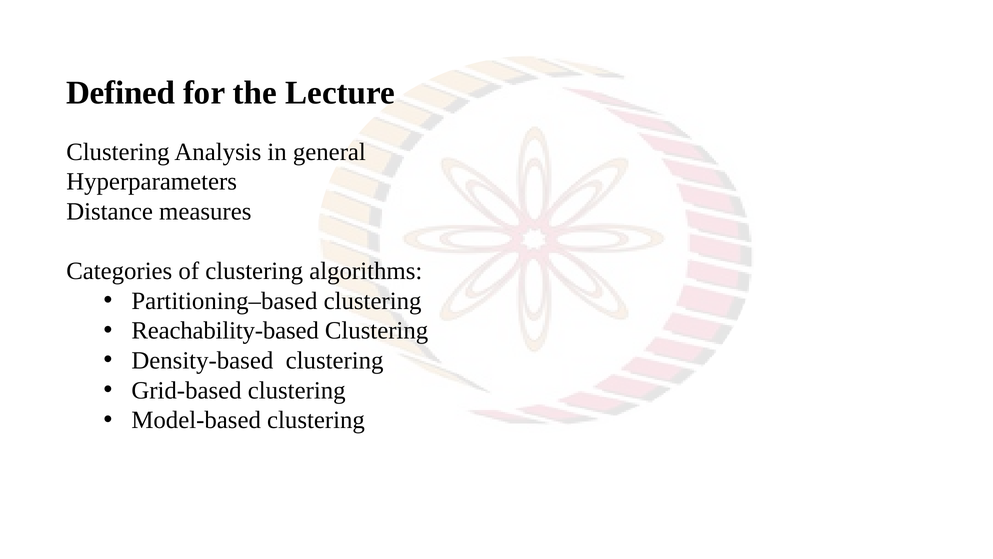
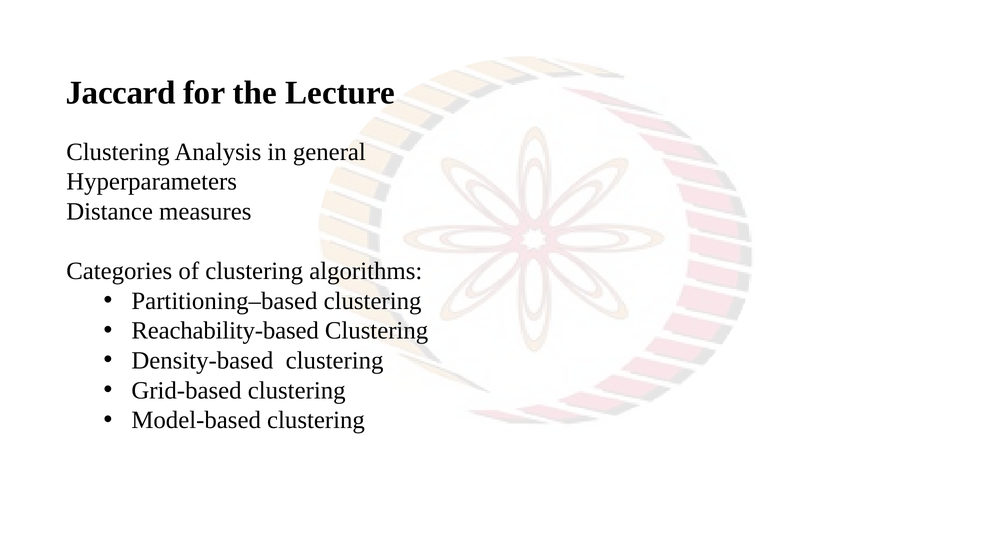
Defined: Defined -> Jaccard
